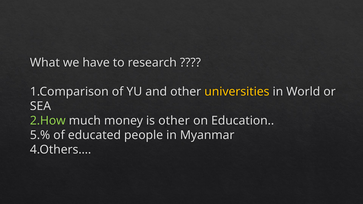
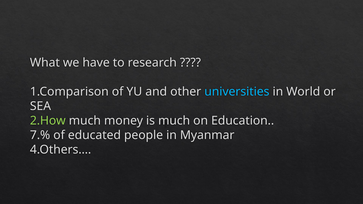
universities colour: yellow -> light blue
is other: other -> much
5.%: 5.% -> 7.%
